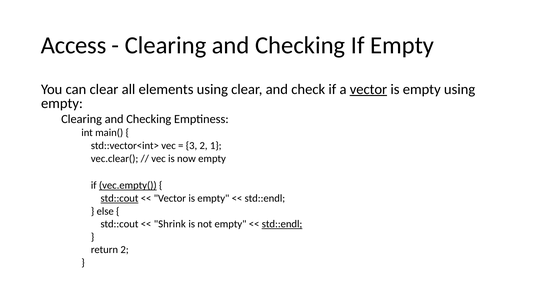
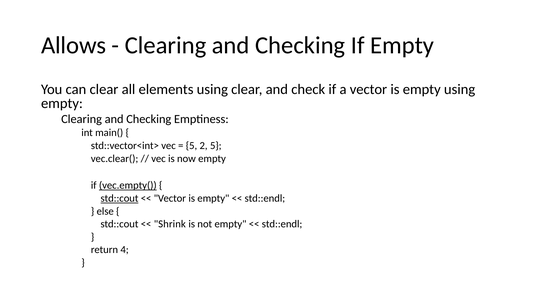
Access: Access -> Allows
vector at (368, 89) underline: present -> none
3 at (191, 145): 3 -> 5
2 1: 1 -> 5
std::endl at (282, 224) underline: present -> none
return 2: 2 -> 4
